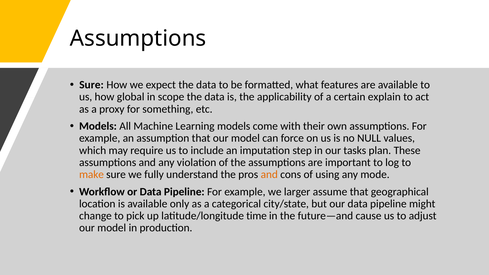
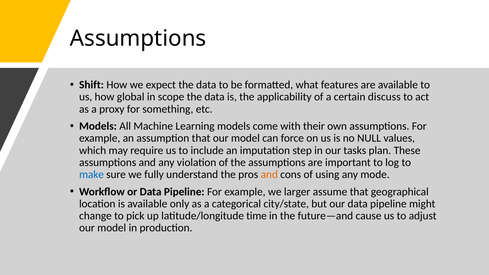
Sure at (91, 85): Sure -> Shift
explain: explain -> discuss
make colour: orange -> blue
